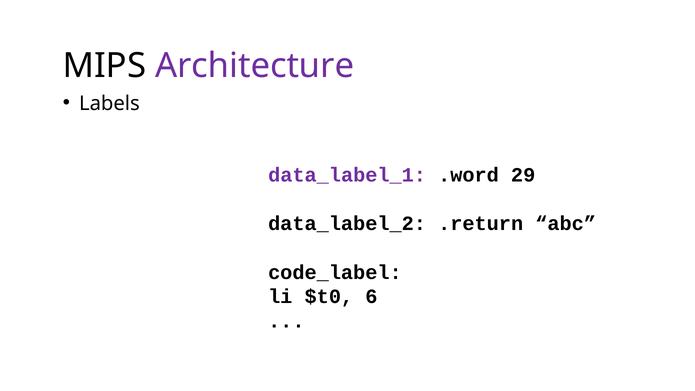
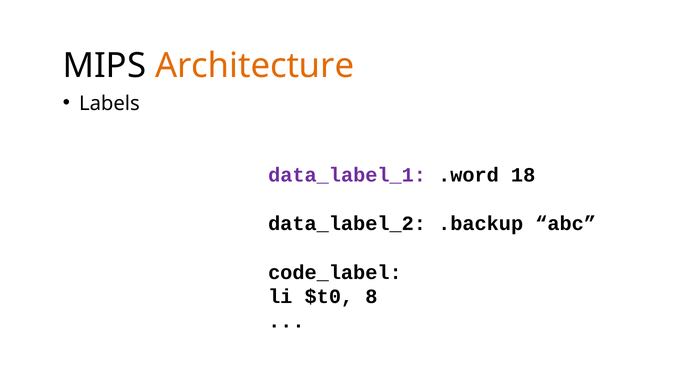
Architecture colour: purple -> orange
29: 29 -> 18
.return: .return -> .backup
6: 6 -> 8
